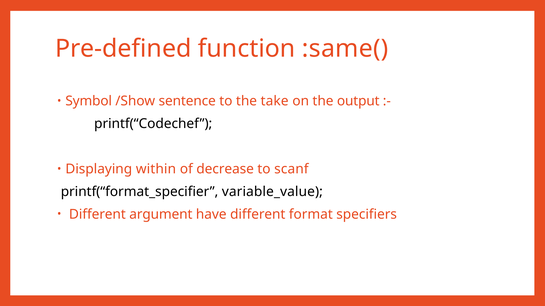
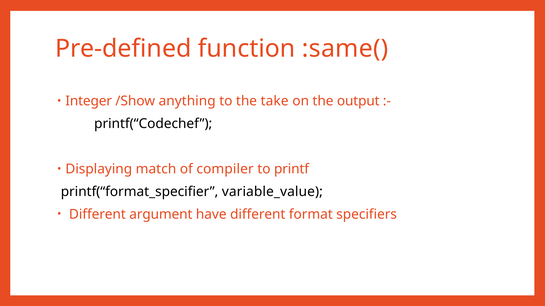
Symbol: Symbol -> Integer
sentence: sentence -> anything
within: within -> match
decrease: decrease -> compiler
scanf: scanf -> printf
